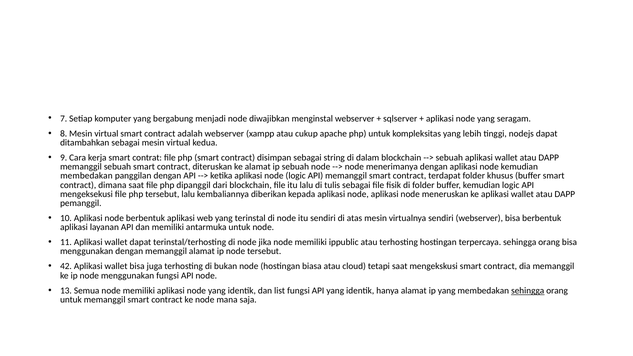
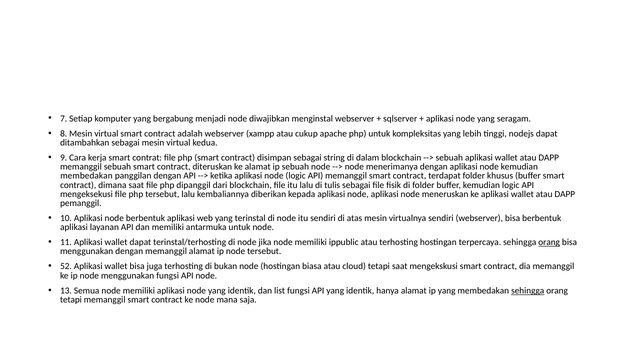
orang at (549, 242) underline: none -> present
42: 42 -> 52
untuk at (71, 300): untuk -> tetapi
